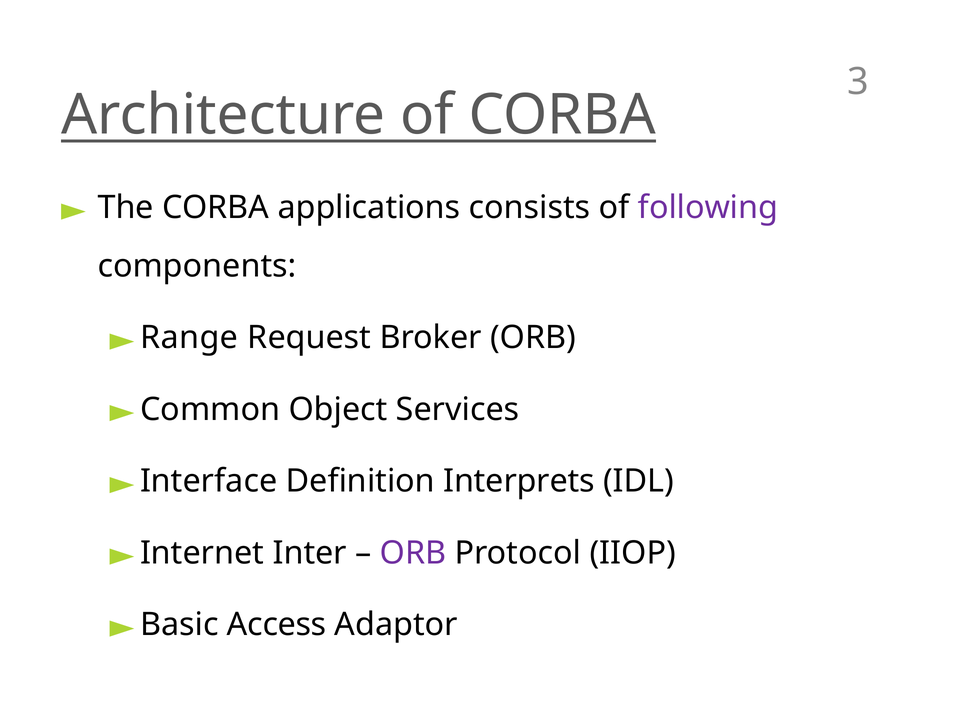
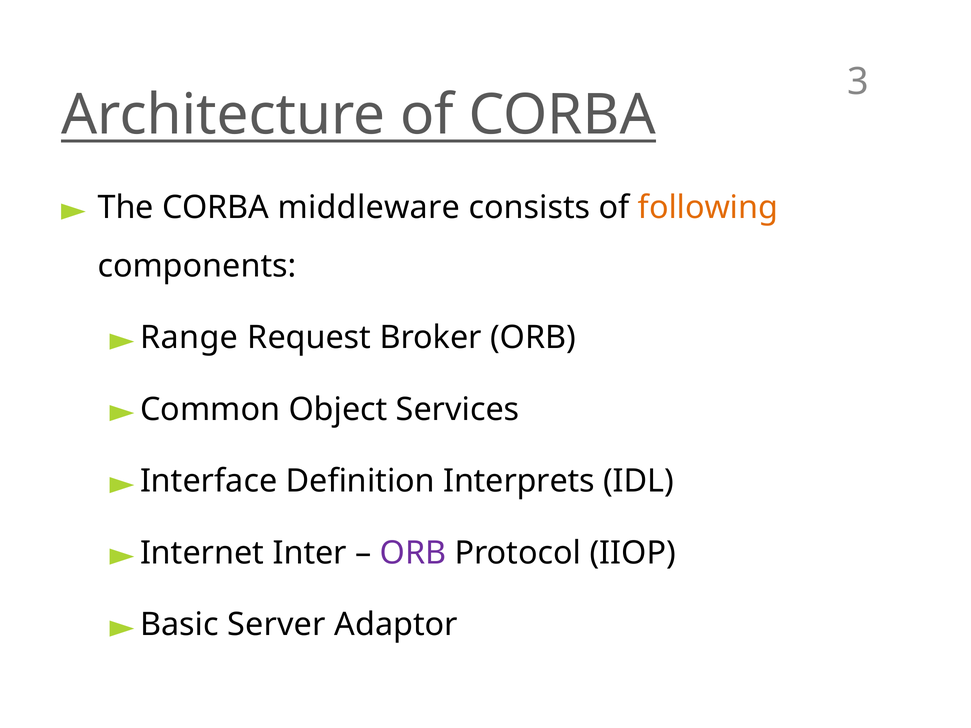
applications: applications -> middleware
following colour: purple -> orange
Access: Access -> Server
